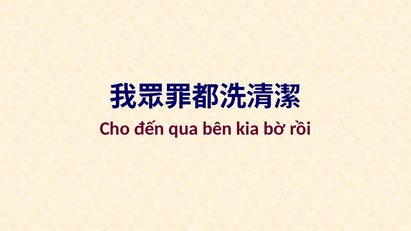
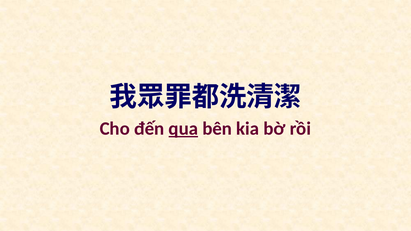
qua underline: none -> present
